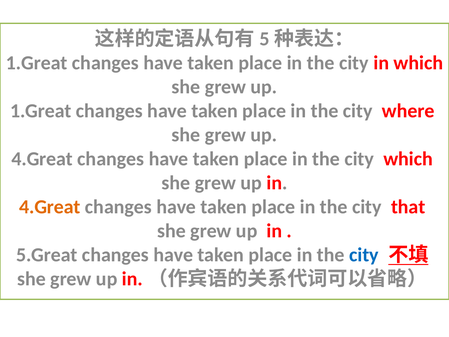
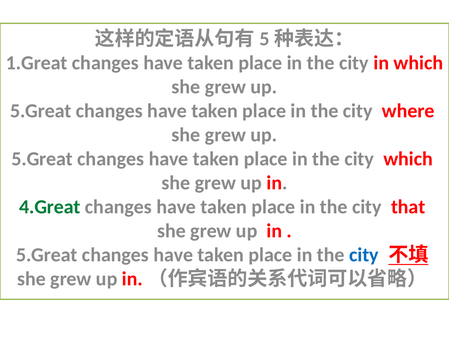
1.Great at (41, 111): 1.Great -> 5.Great
4.Great at (42, 159): 4.Great -> 5.Great
4.Great at (50, 207) colour: orange -> green
